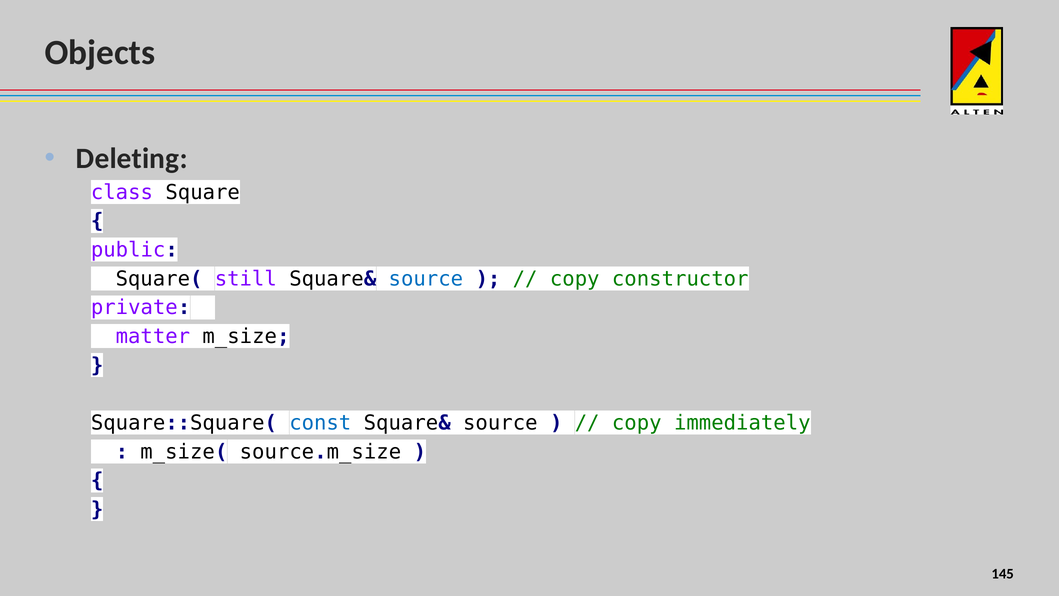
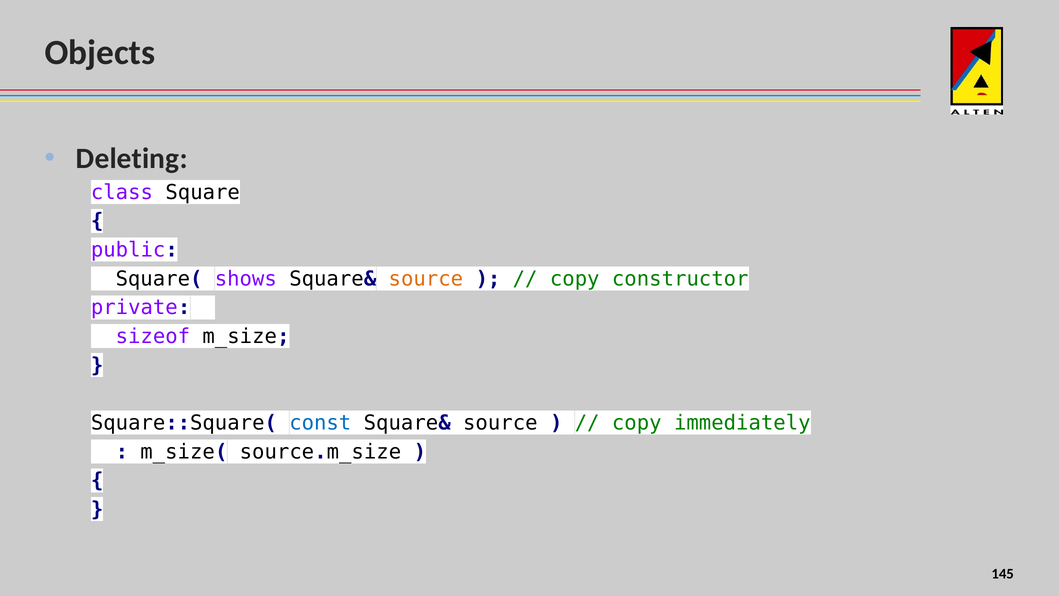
still: still -> shows
source at (426, 279) colour: blue -> orange
matter: matter -> sizeof
